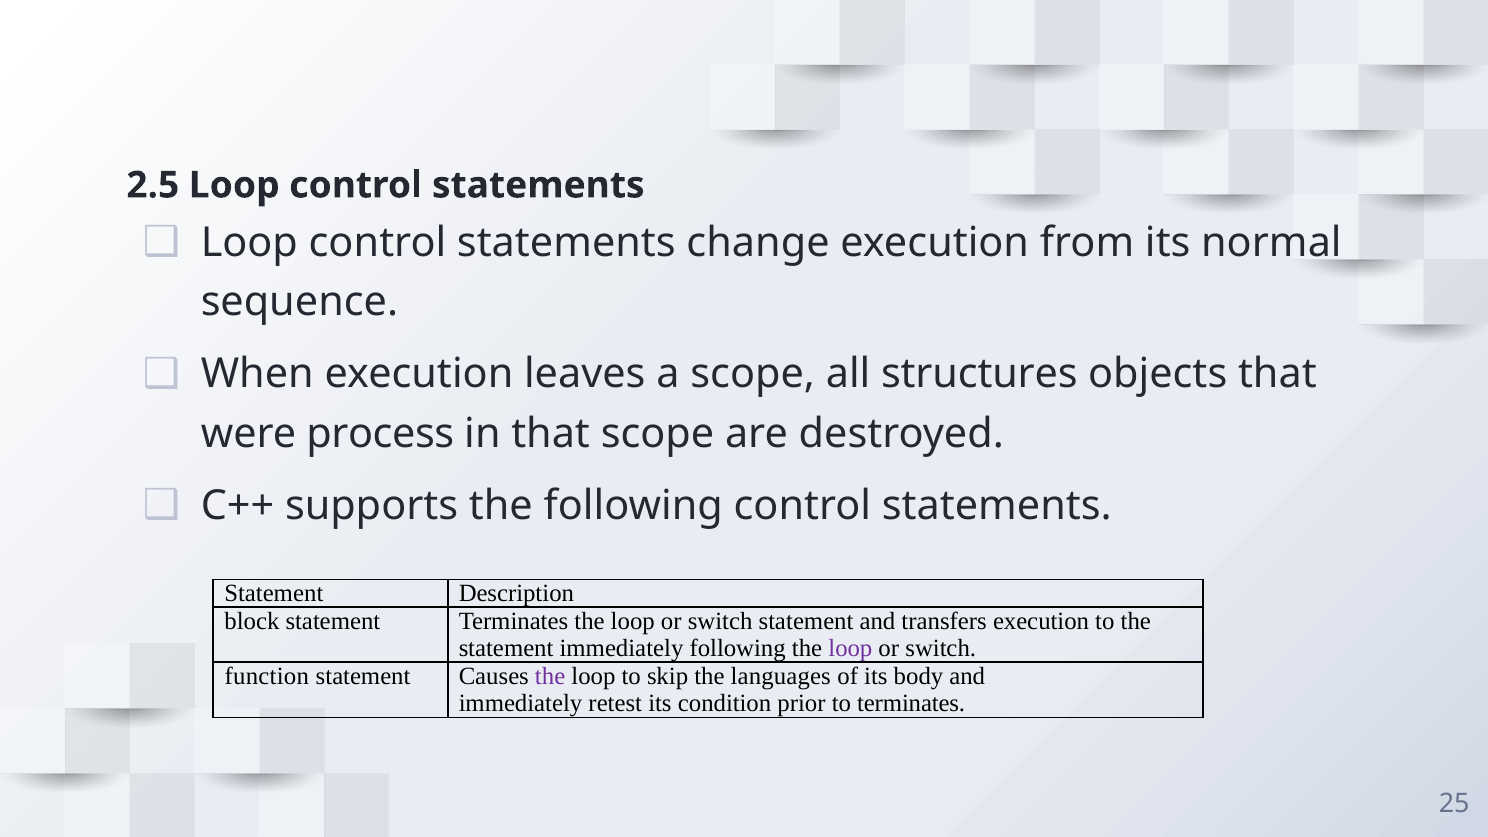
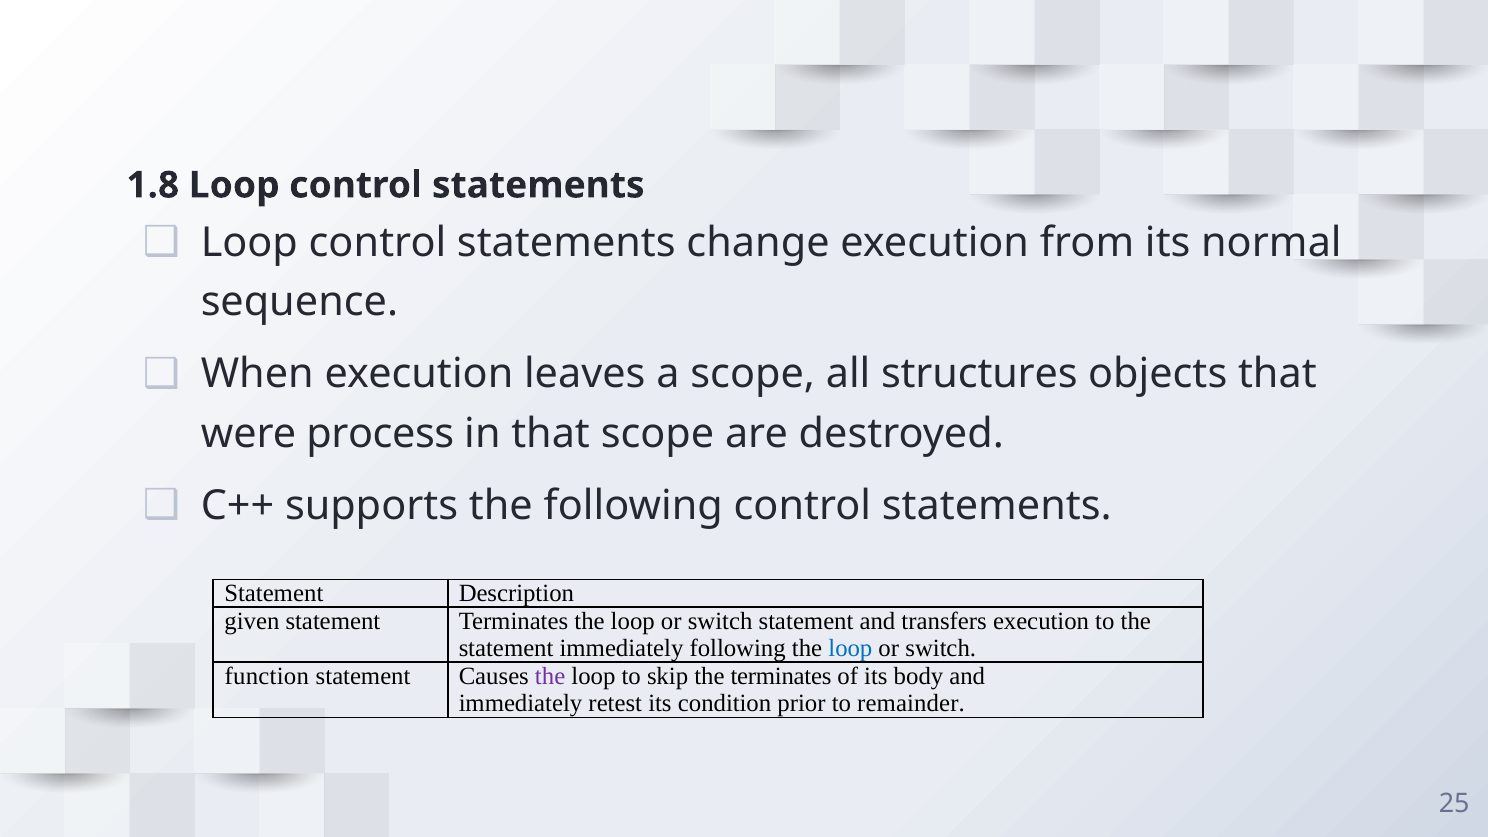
2.5: 2.5 -> 1.8
block: block -> given
loop at (850, 649) colour: purple -> blue
the languages: languages -> terminates
to terminates: terminates -> remainder
